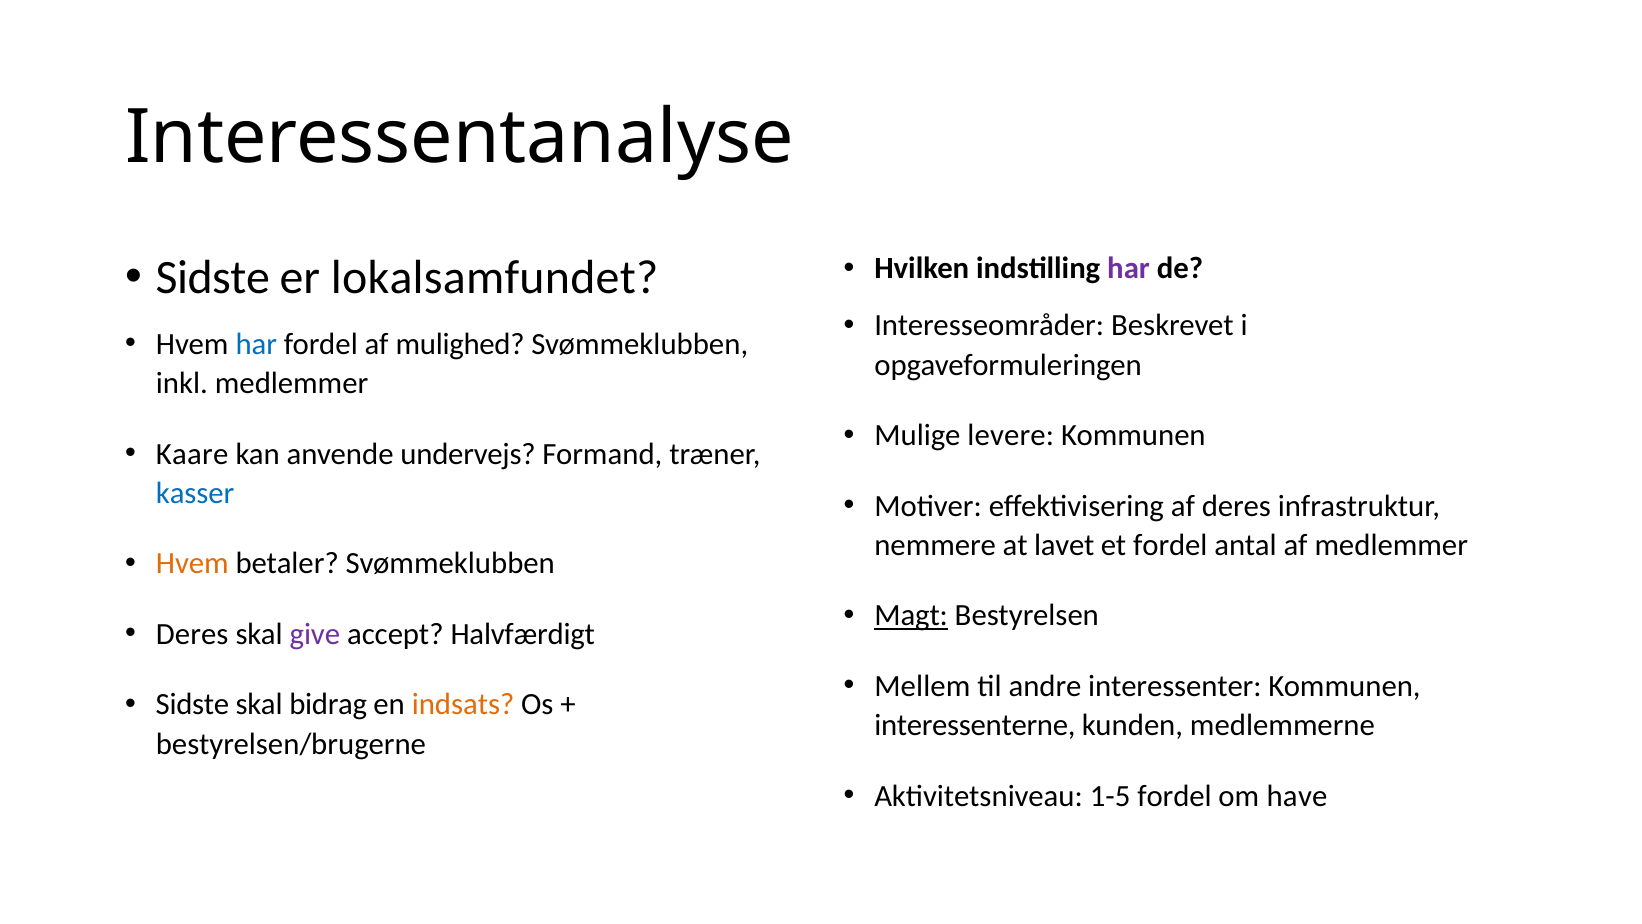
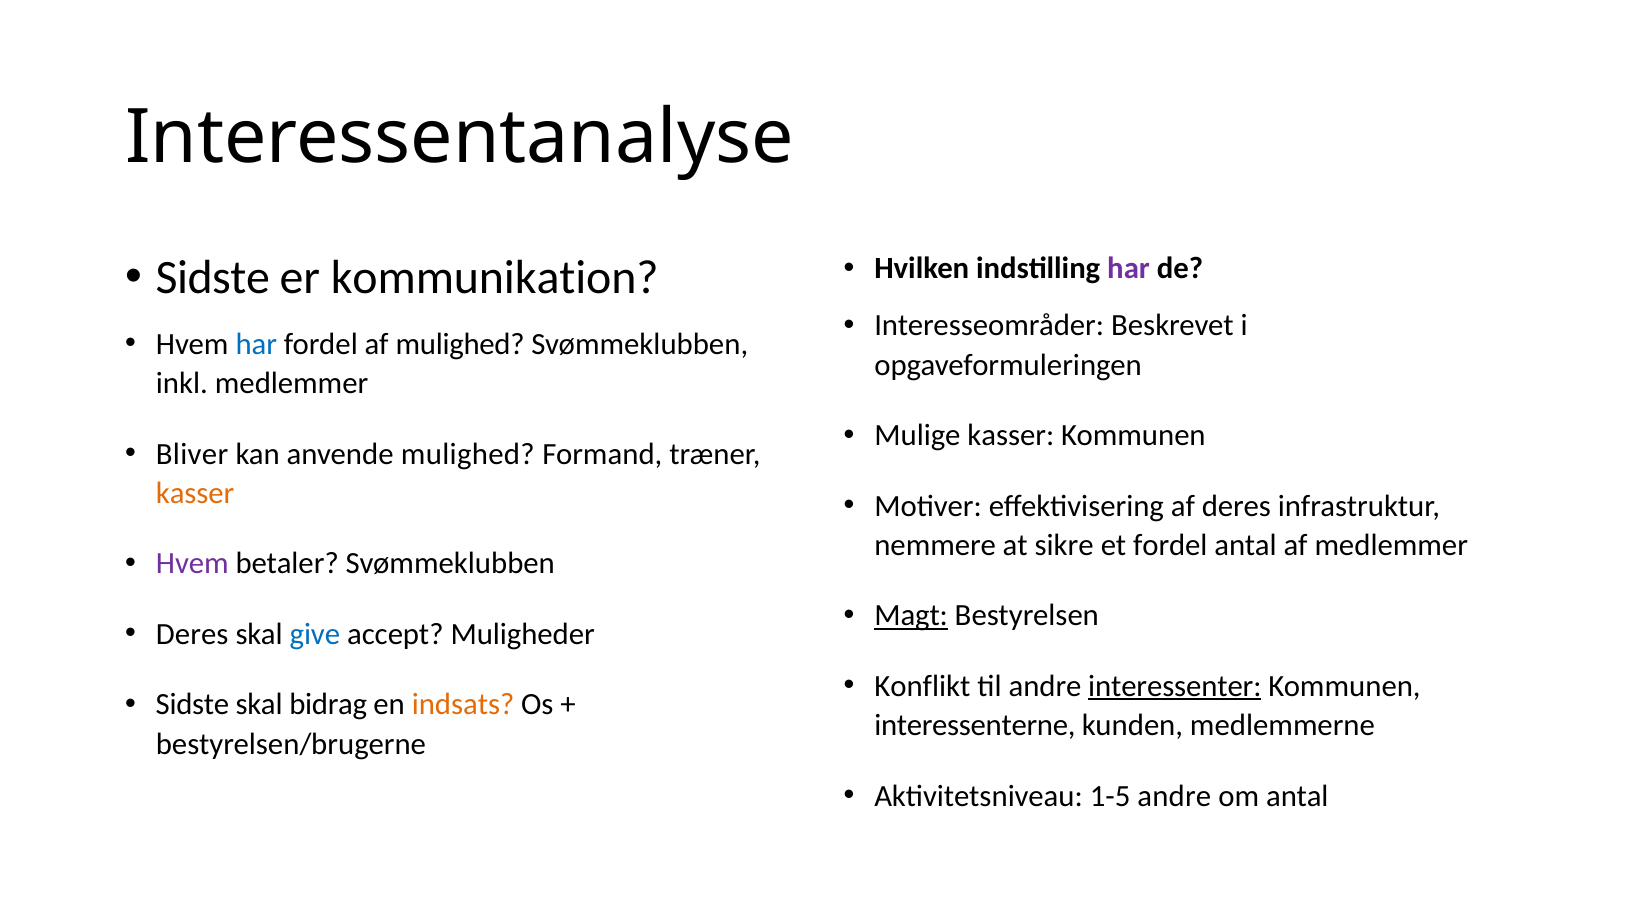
lokalsamfundet: lokalsamfundet -> kommunikation
Mulige levere: levere -> kasser
Kaare: Kaare -> Bliver
anvende undervejs: undervejs -> mulighed
kasser at (195, 493) colour: blue -> orange
lavet: lavet -> sikre
Hvem at (192, 564) colour: orange -> purple
give colour: purple -> blue
Halvfærdigt: Halvfærdigt -> Muligheder
Mellem: Mellem -> Konflikt
interessenter underline: none -> present
1-5 fordel: fordel -> andre
om have: have -> antal
